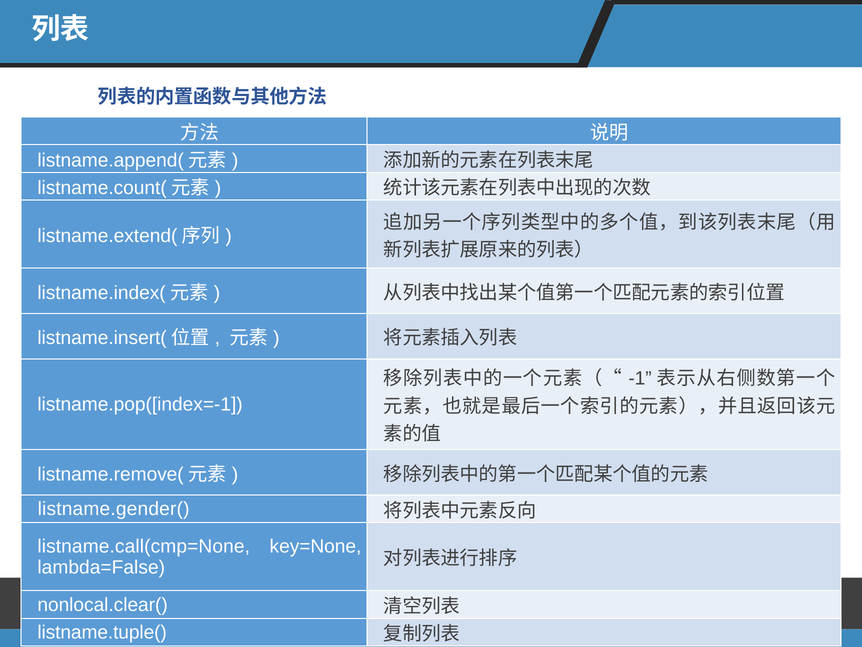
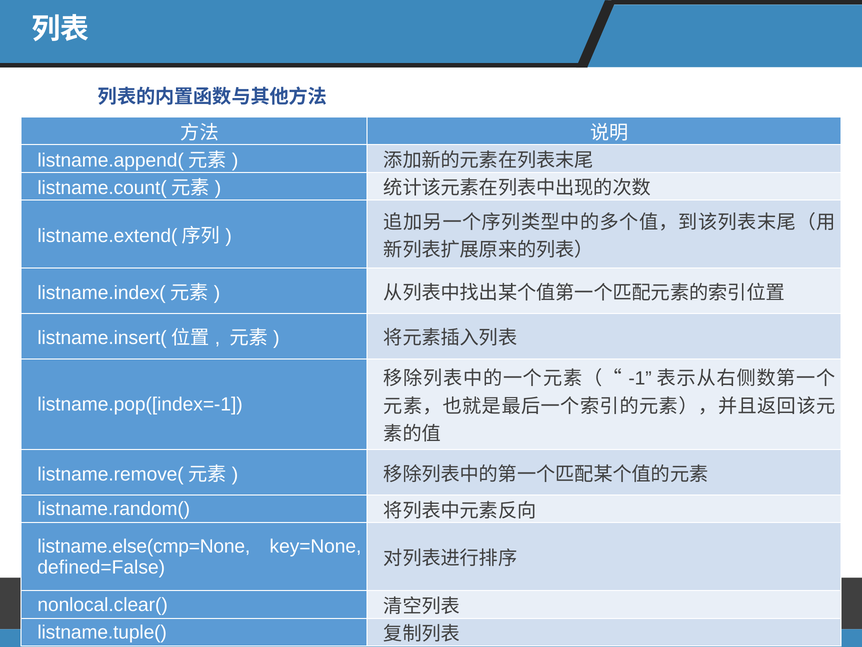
listname.gender(: listname.gender( -> listname.random(
listname.call(cmp=None: listname.call(cmp=None -> listname.else(cmp=None
lambda=False: lambda=False -> defined=False
